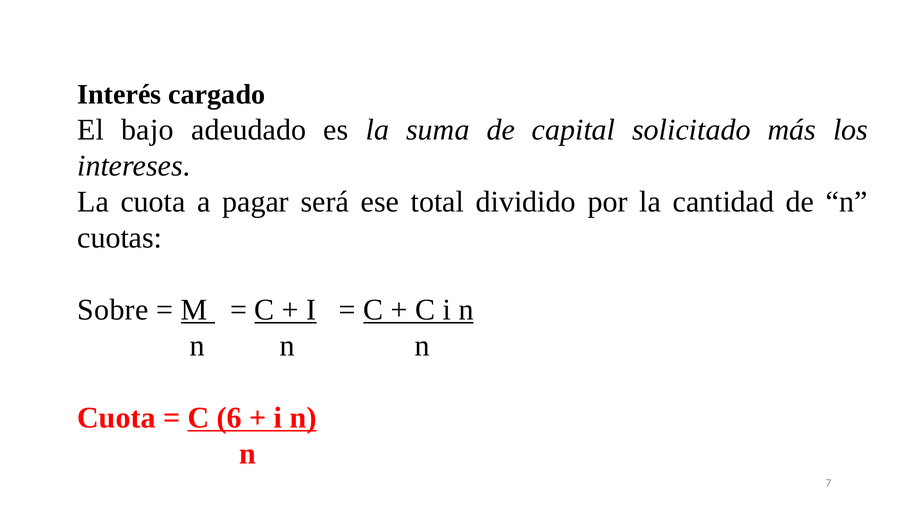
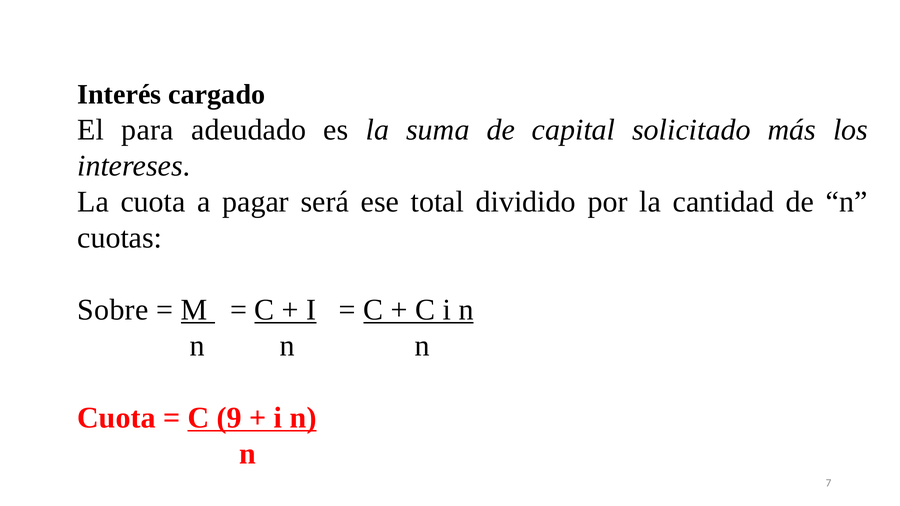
bajo: bajo -> para
6: 6 -> 9
